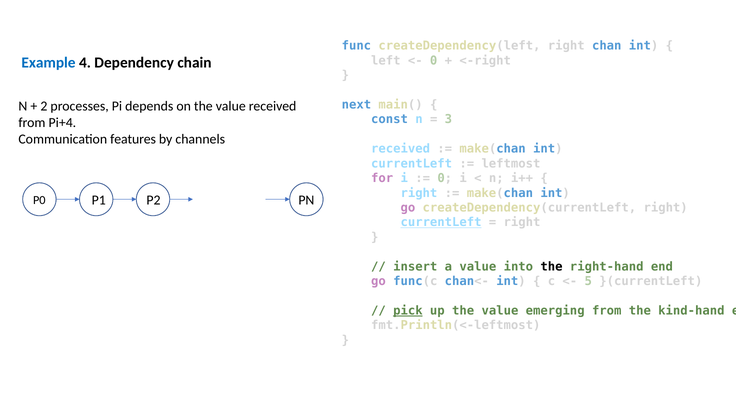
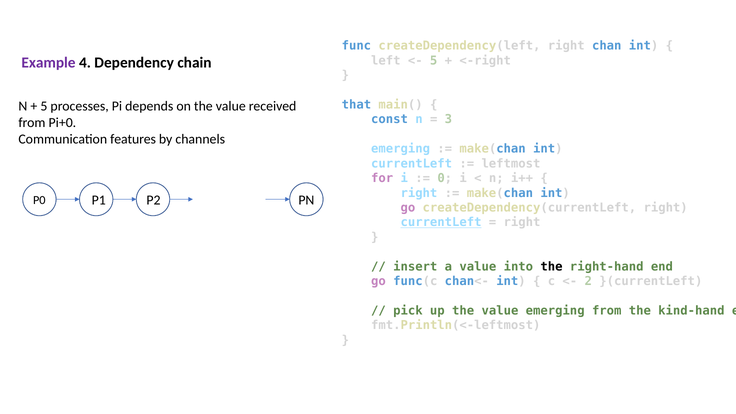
0 at (434, 61): 0 -> 5
Example colour: blue -> purple
next: next -> that
2 at (44, 106): 2 -> 5
Pi+4: Pi+4 -> Pi+0
received at (401, 149): received -> emerging
5: 5 -> 2
pick underline: present -> none
